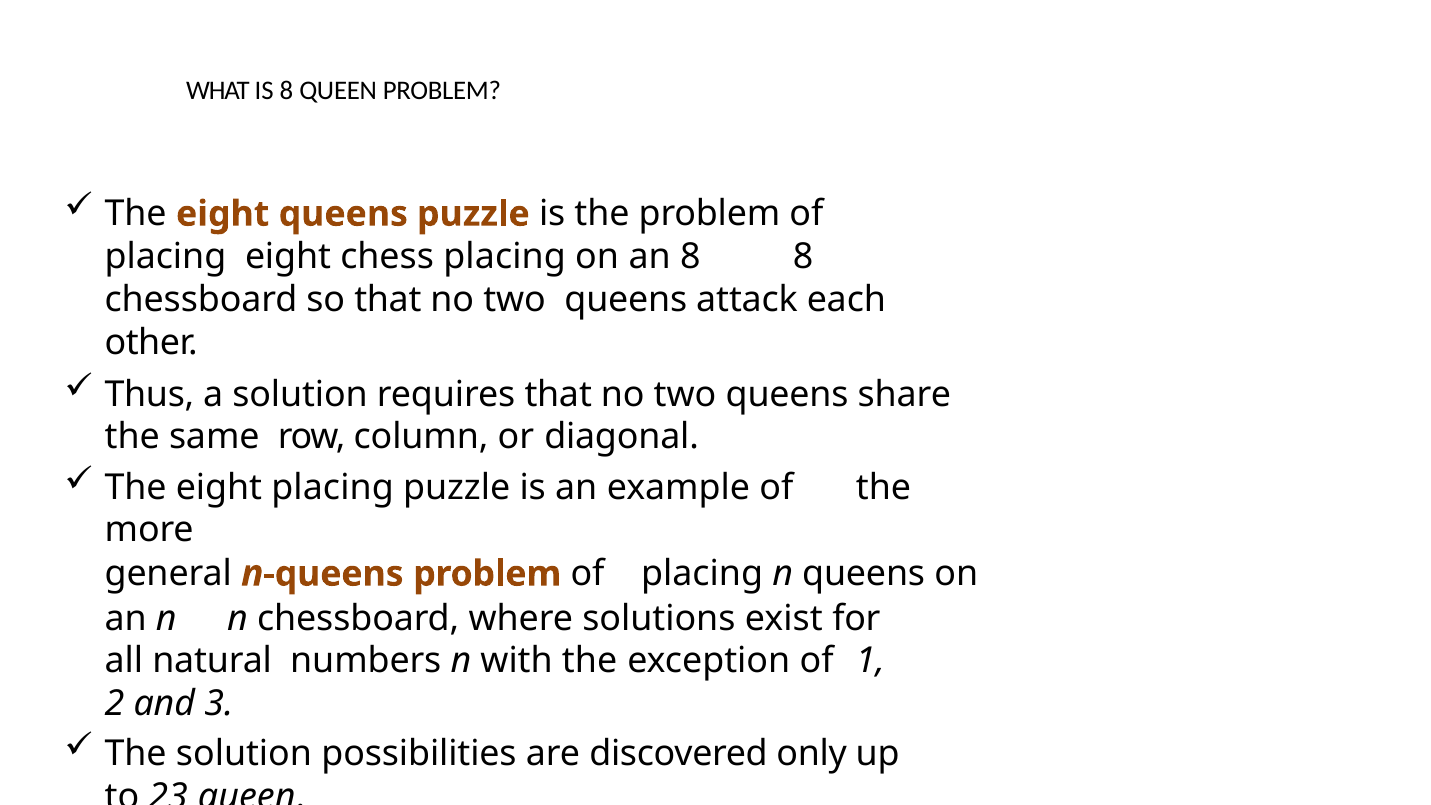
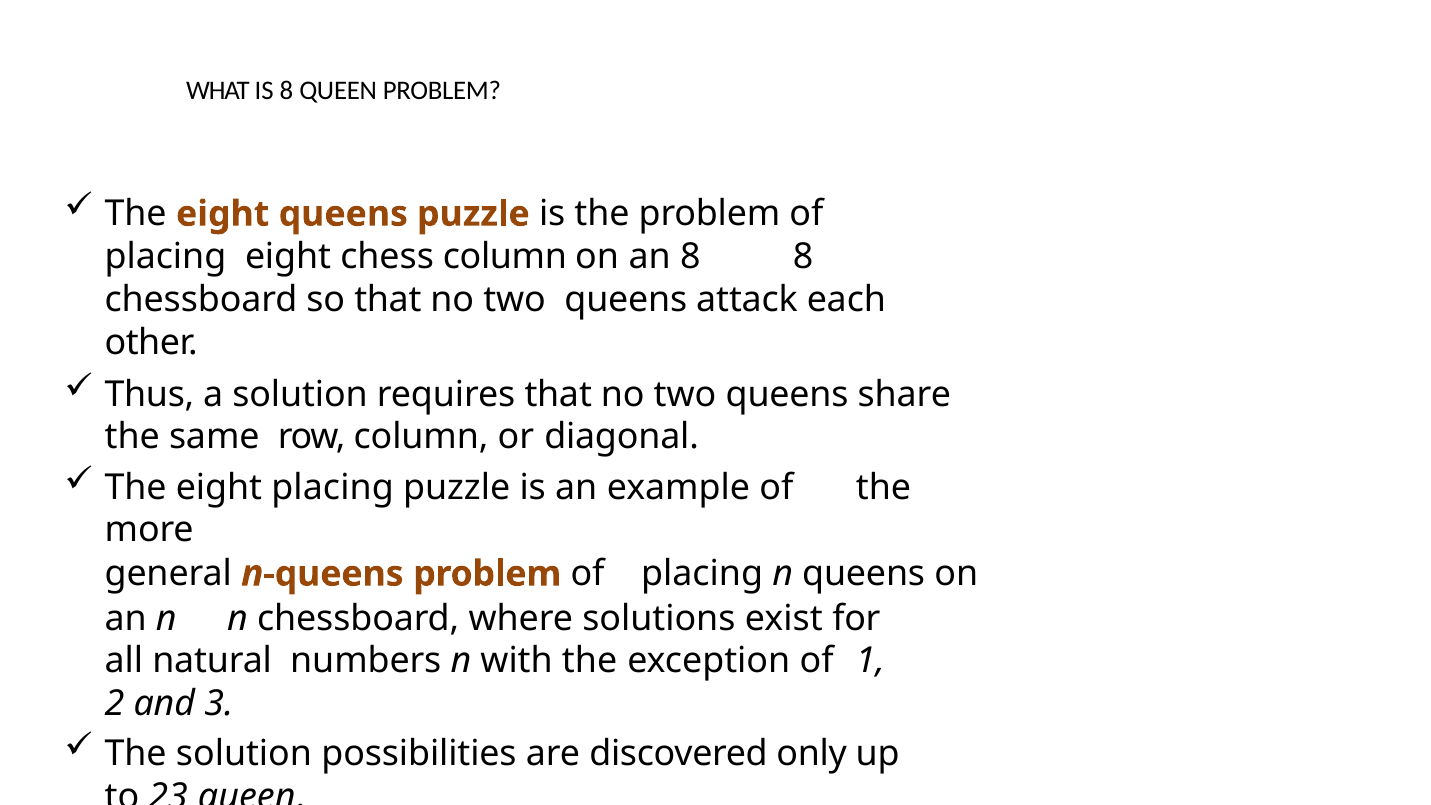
chess placing: placing -> column
